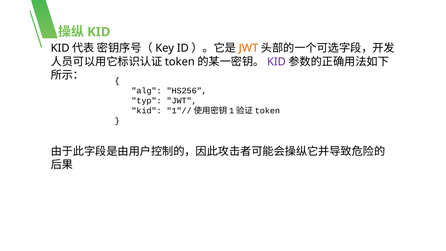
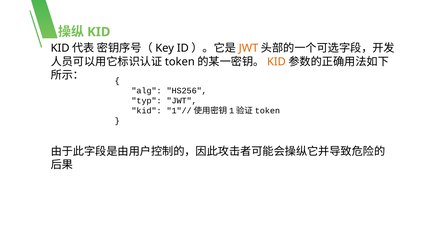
KID at (276, 62) colour: purple -> orange
